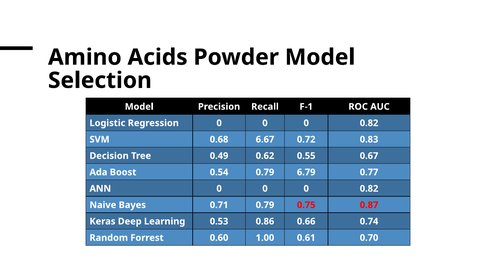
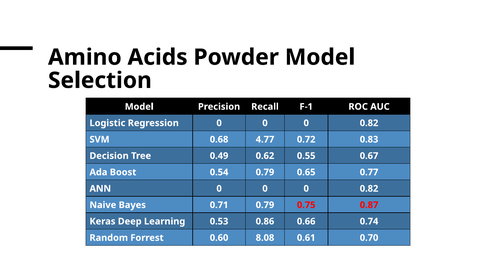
6.67: 6.67 -> 4.77
6.79: 6.79 -> 0.65
1.00: 1.00 -> 8.08
